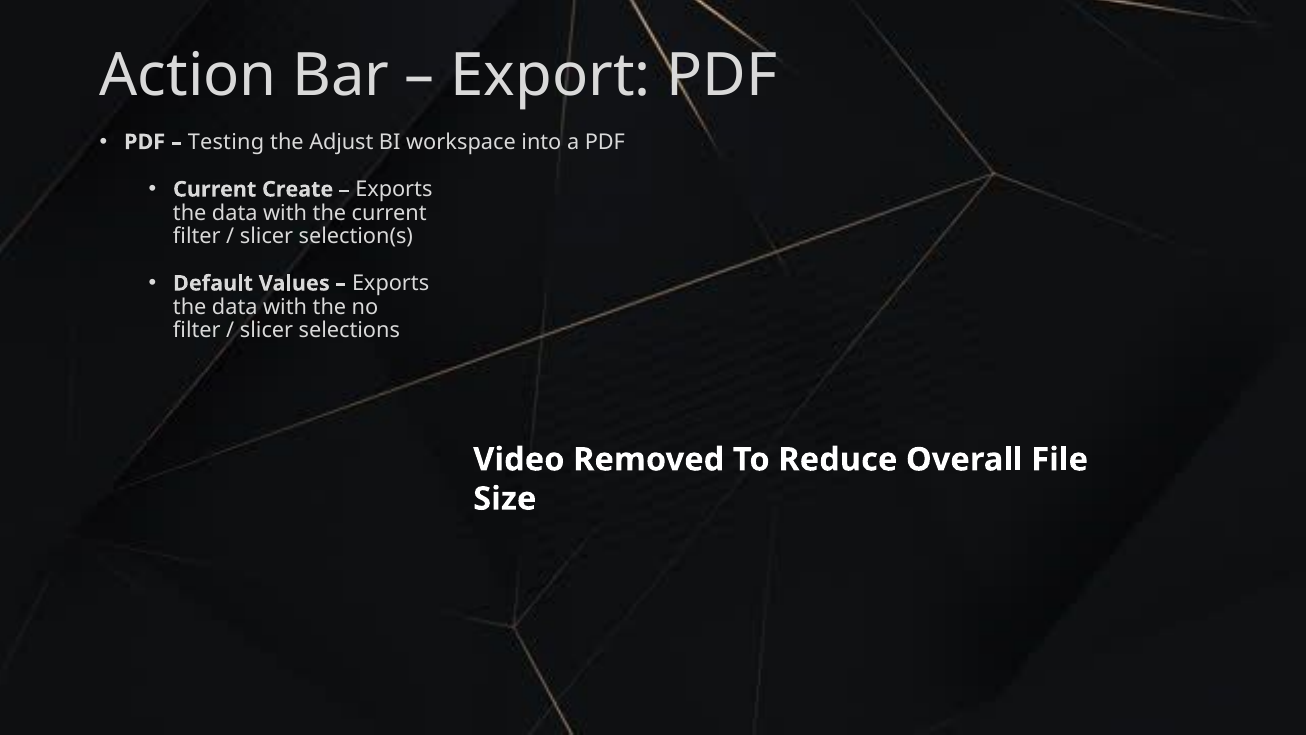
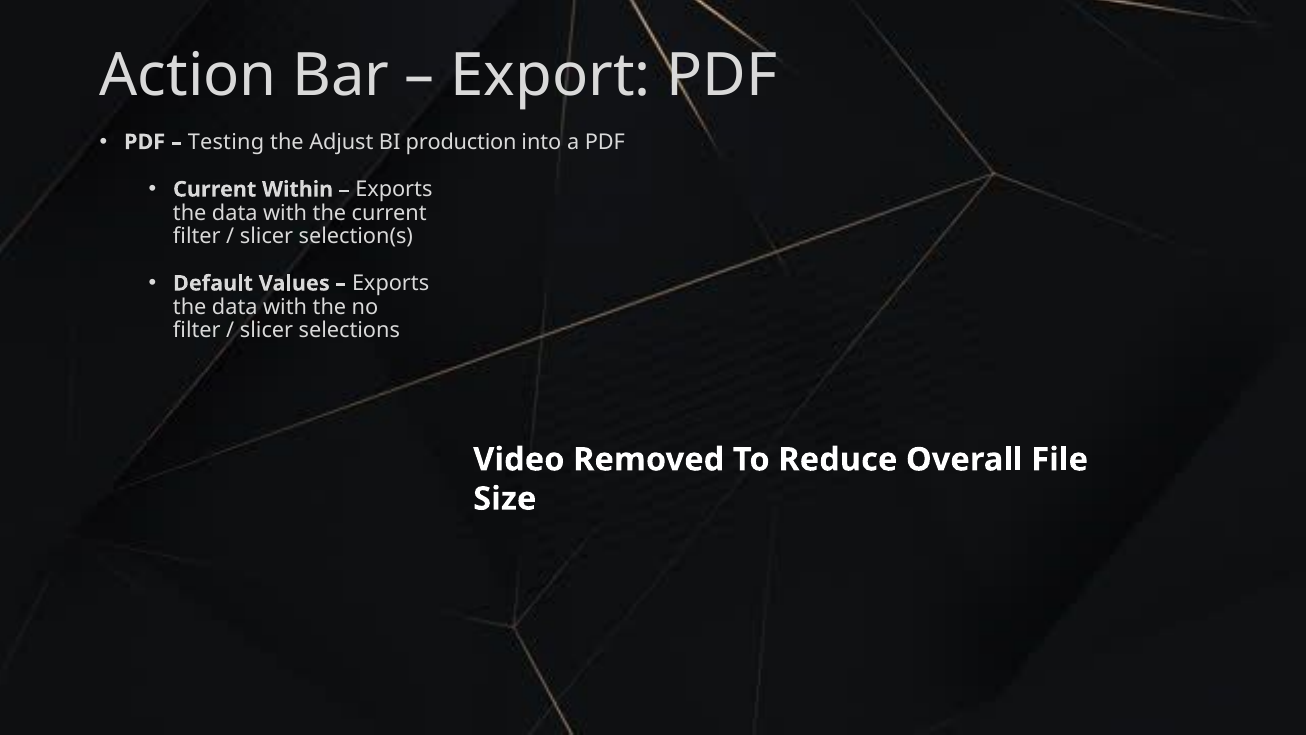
workspace: workspace -> production
Create: Create -> Within
